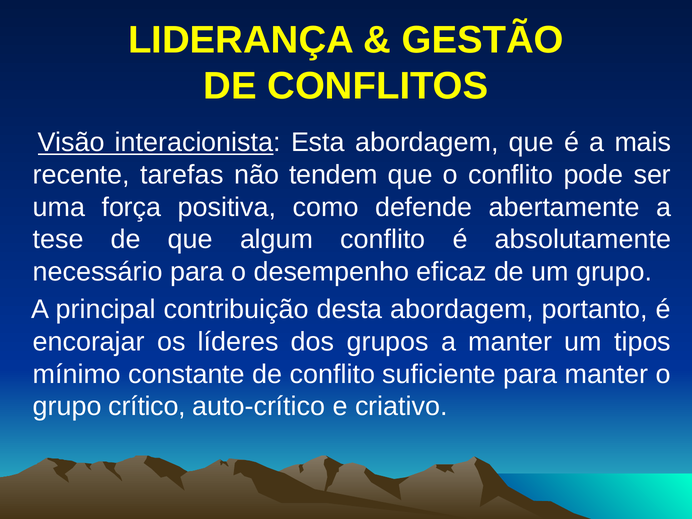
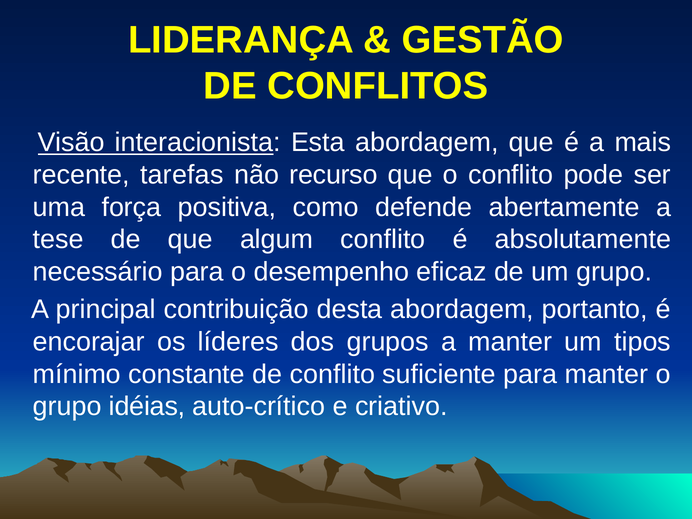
tendem: tendem -> recurso
crítico: crítico -> idéias
